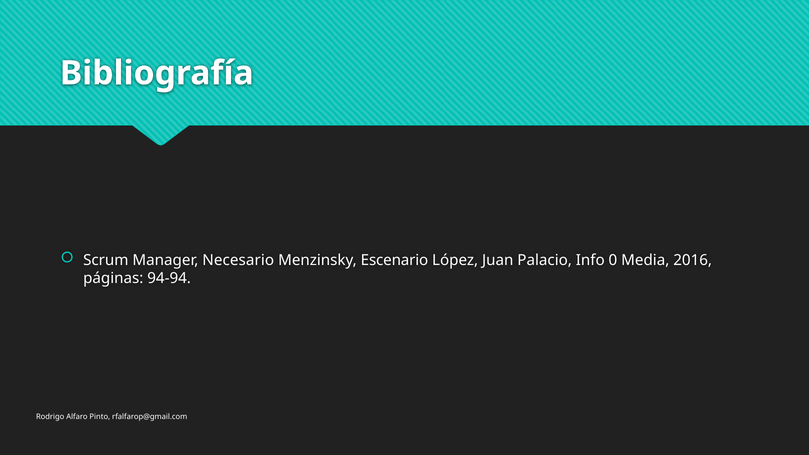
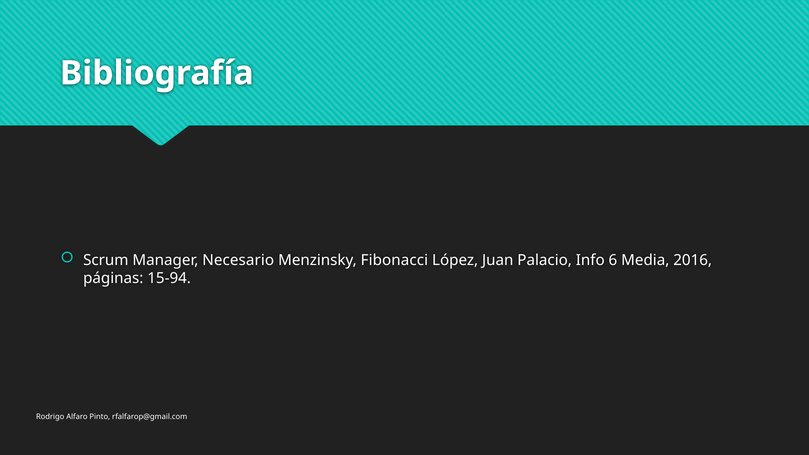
Escenario: Escenario -> Fibonacci
0: 0 -> 6
94-94: 94-94 -> 15-94
